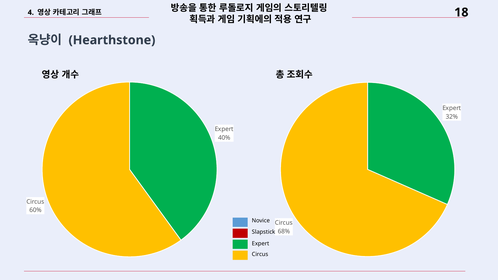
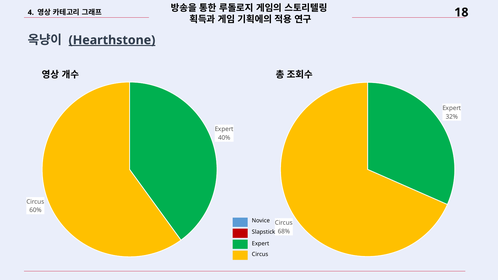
Hearthstone underline: none -> present
